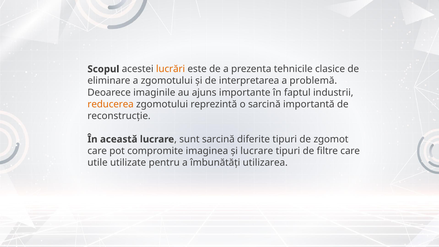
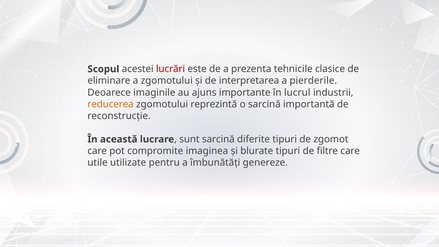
lucrări colour: orange -> red
problemă: problemă -> pierderile
faptul: faptul -> lucrul
și lucrare: lucrare -> blurate
utilizarea: utilizarea -> genereze
